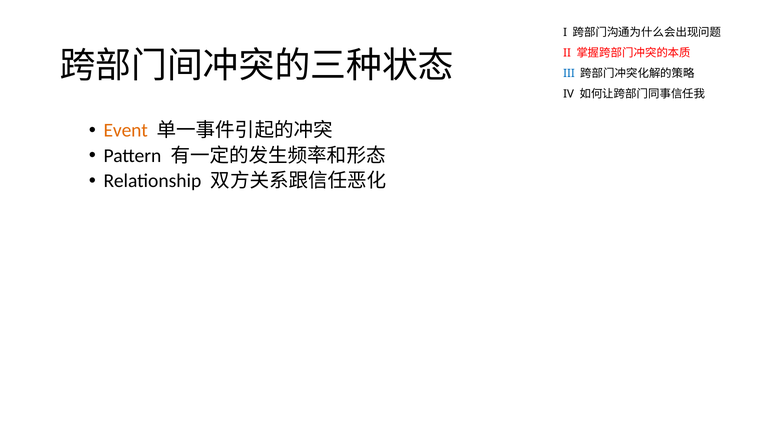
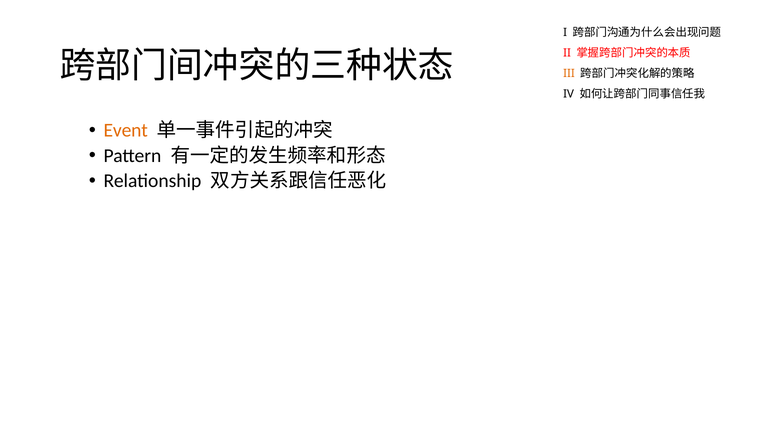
III colour: blue -> orange
